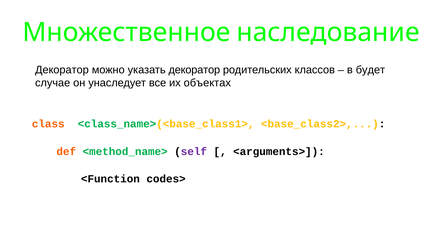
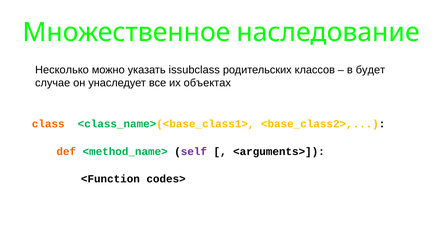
Декоратор at (62, 70): Декоратор -> Несколько
указать декоратор: декоратор -> issubclass
